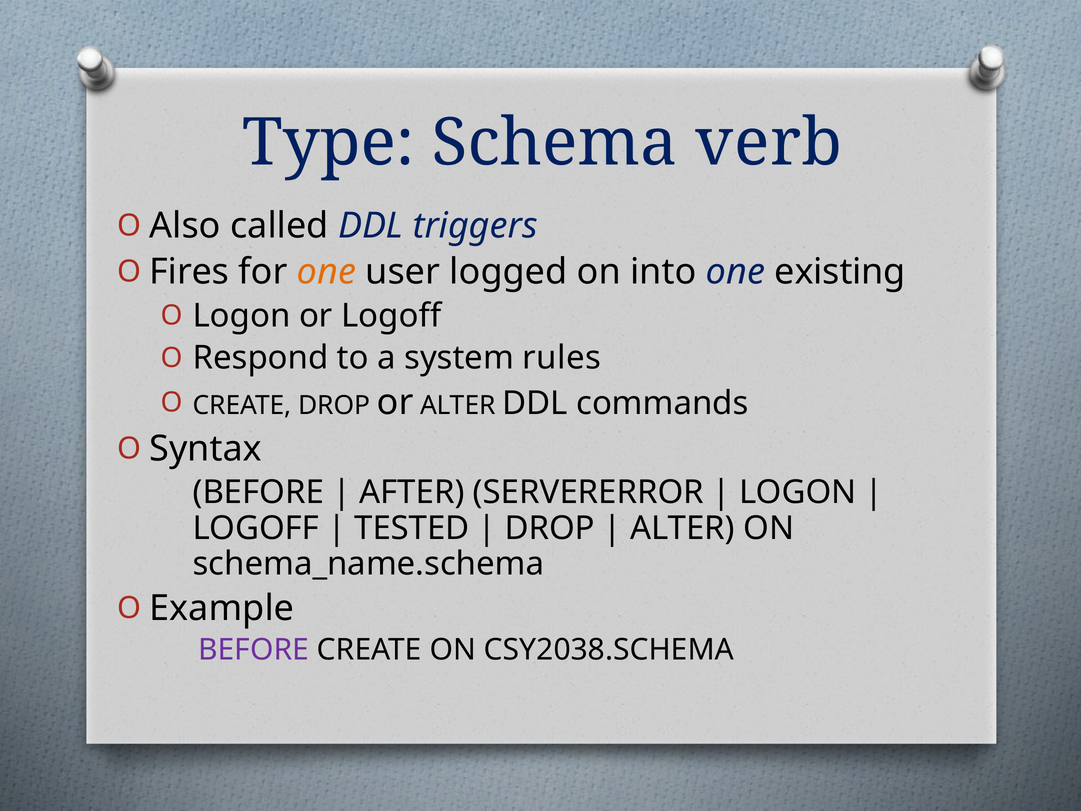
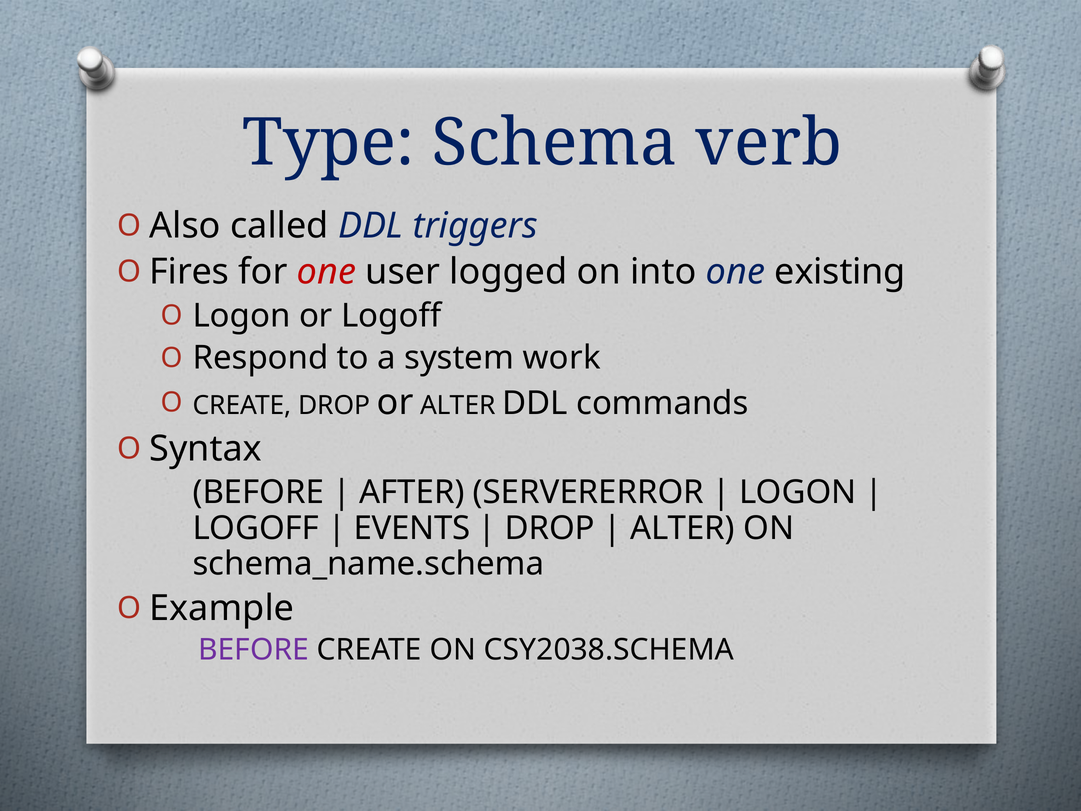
one at (327, 272) colour: orange -> red
rules: rules -> work
TESTED: TESTED -> EVENTS
